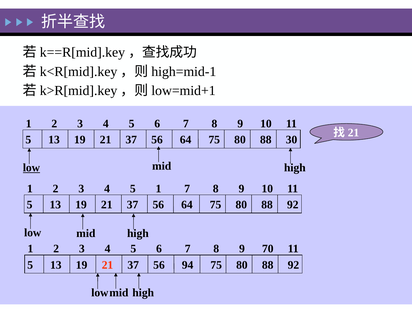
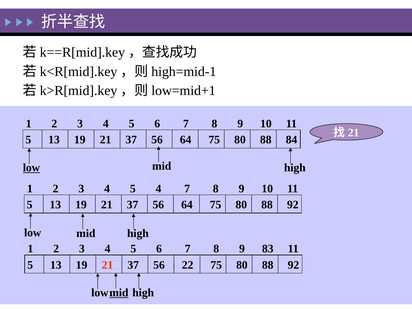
30: 30 -> 84
5 1: 1 -> 4
70: 70 -> 83
94: 94 -> 22
mid at (119, 293) underline: none -> present
